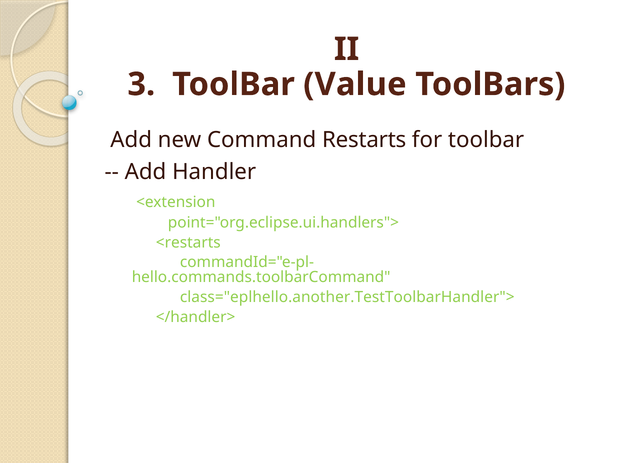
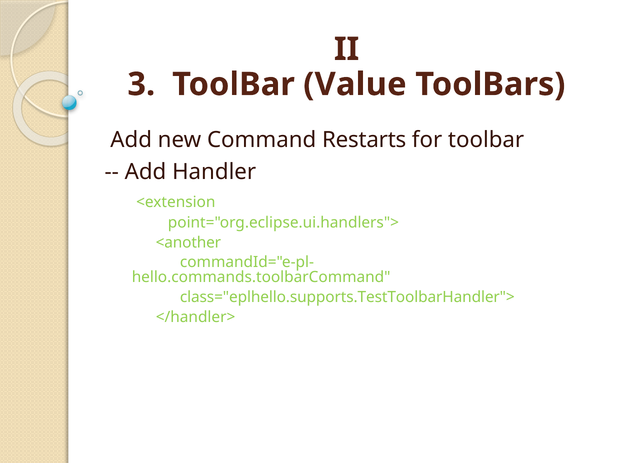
<restarts: <restarts -> <another
class="eplhello.another.TestToolbarHandler">: class="eplhello.another.TestToolbarHandler"> -> class="eplhello.supports.TestToolbarHandler">
